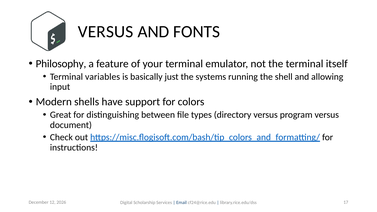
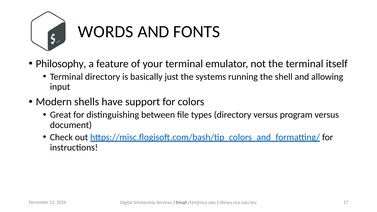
VERSUS at (106, 32): VERSUS -> WORDS
Terminal variables: variables -> directory
